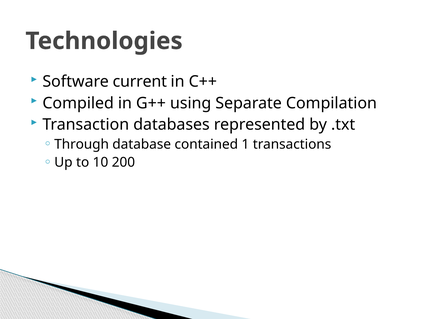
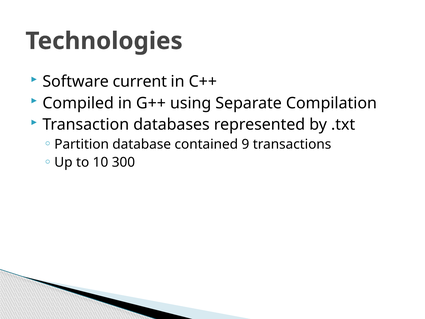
Through: Through -> Partition
1: 1 -> 9
200: 200 -> 300
